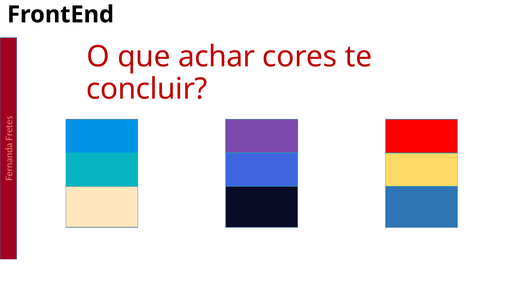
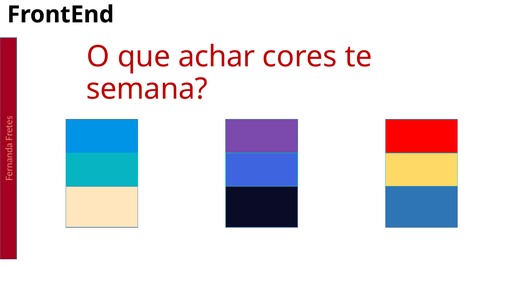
concluir: concluir -> semana
